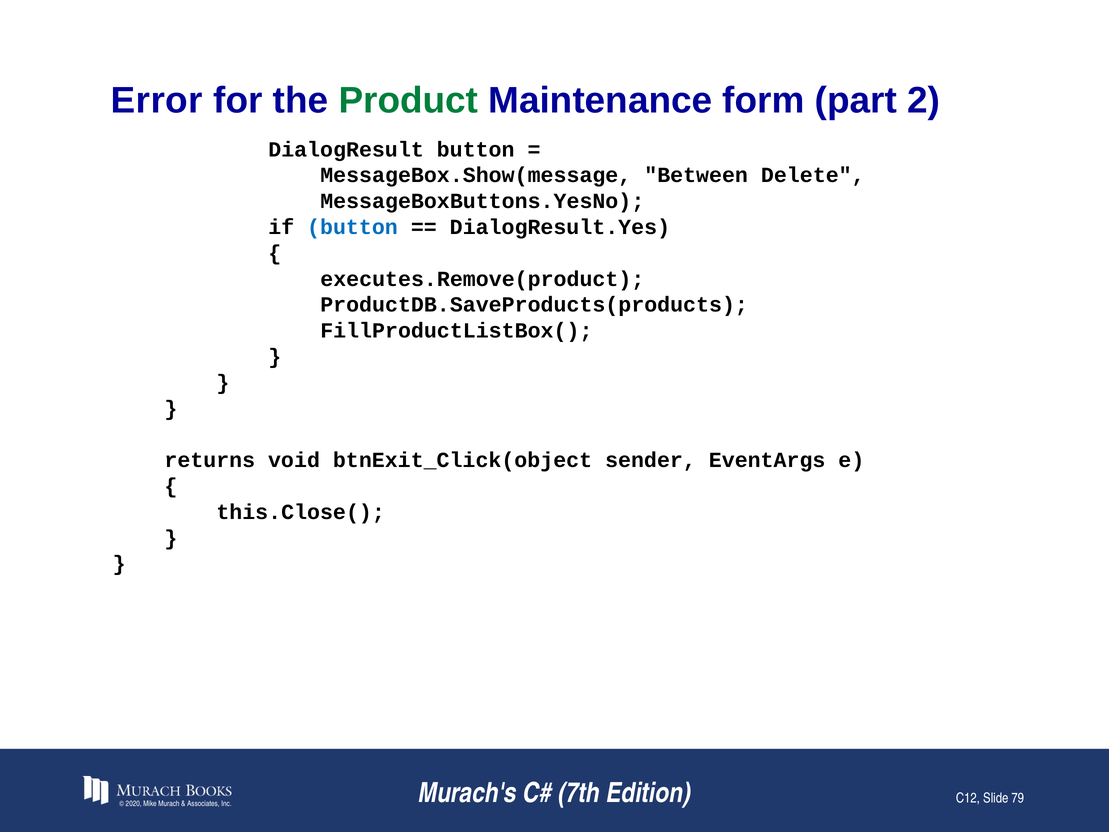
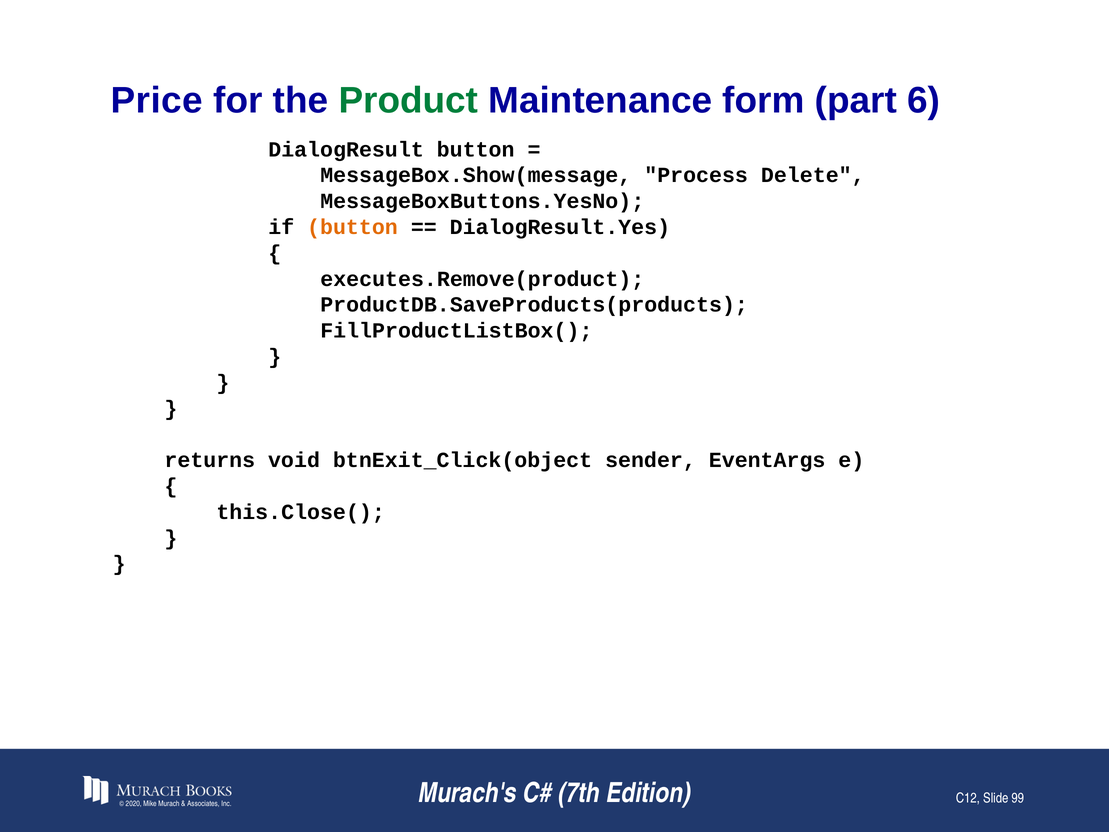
Error: Error -> Price
2: 2 -> 6
Between: Between -> Process
button at (352, 227) colour: blue -> orange
79: 79 -> 99
